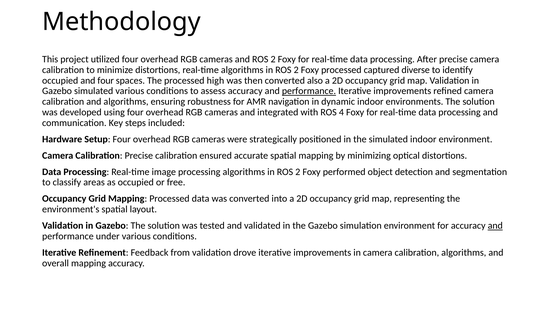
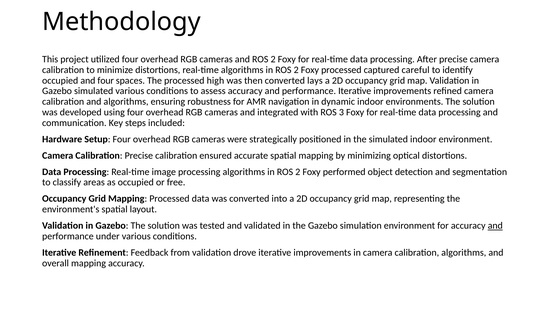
diverse: diverse -> careful
also: also -> lays
performance at (309, 91) underline: present -> none
4: 4 -> 3
